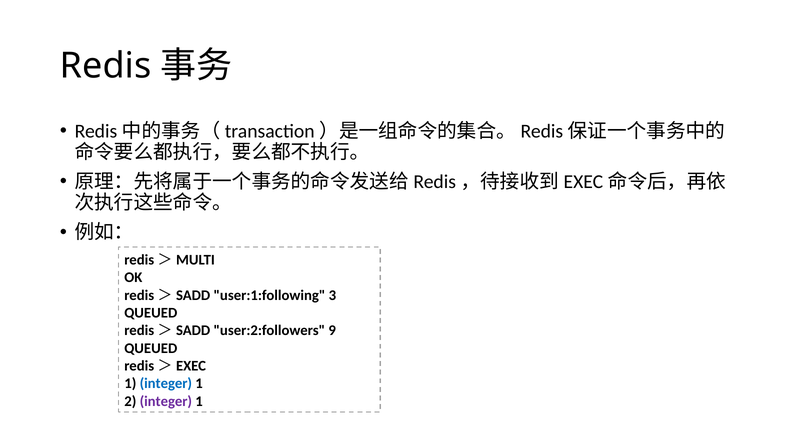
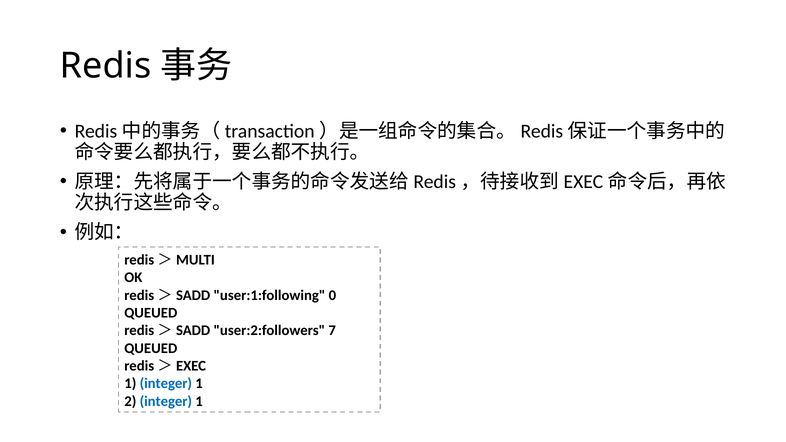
3: 3 -> 0
9: 9 -> 7
integer at (166, 401) colour: purple -> blue
